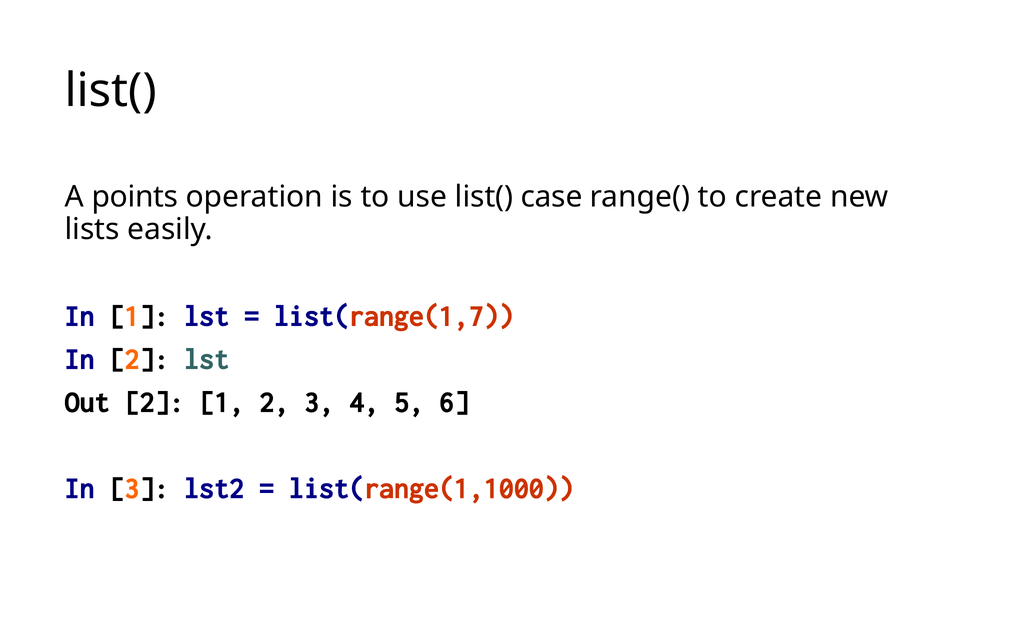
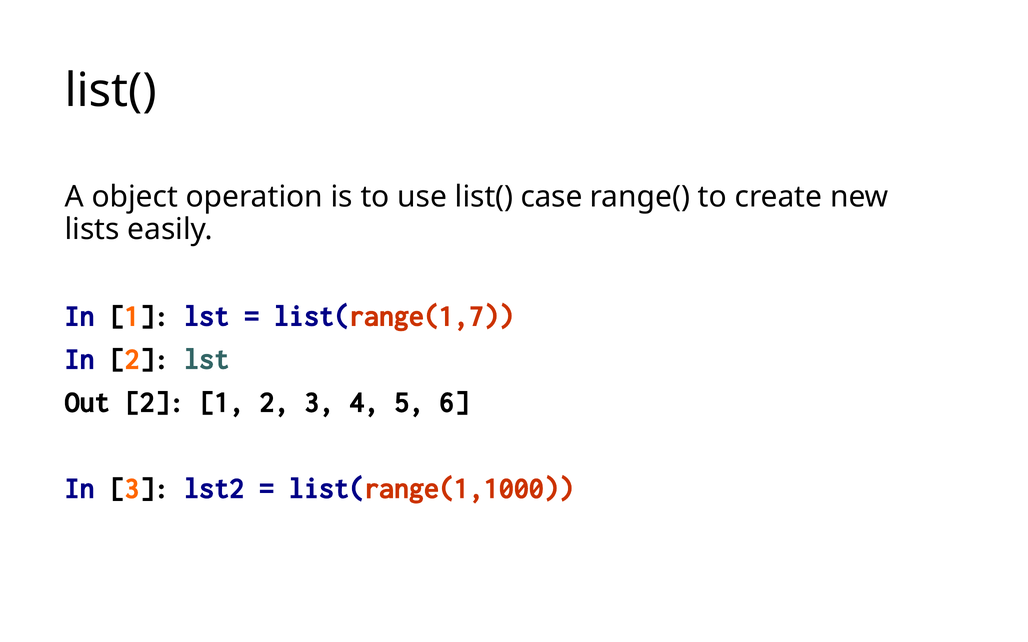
points: points -> object
